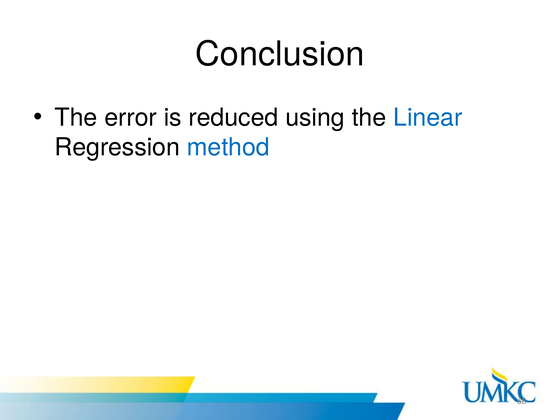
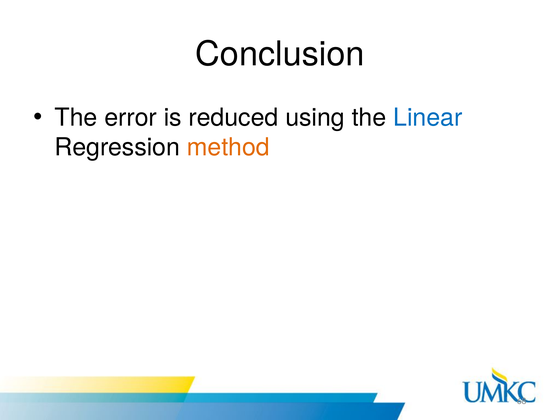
method colour: blue -> orange
